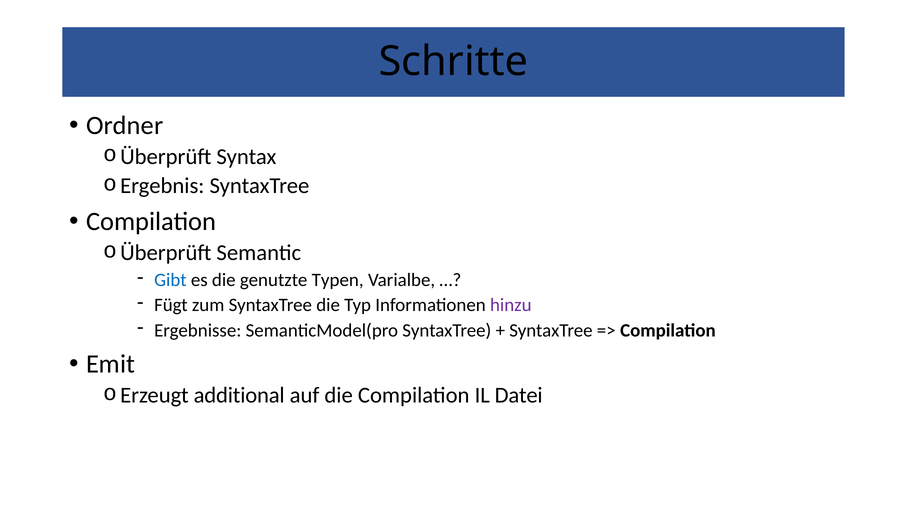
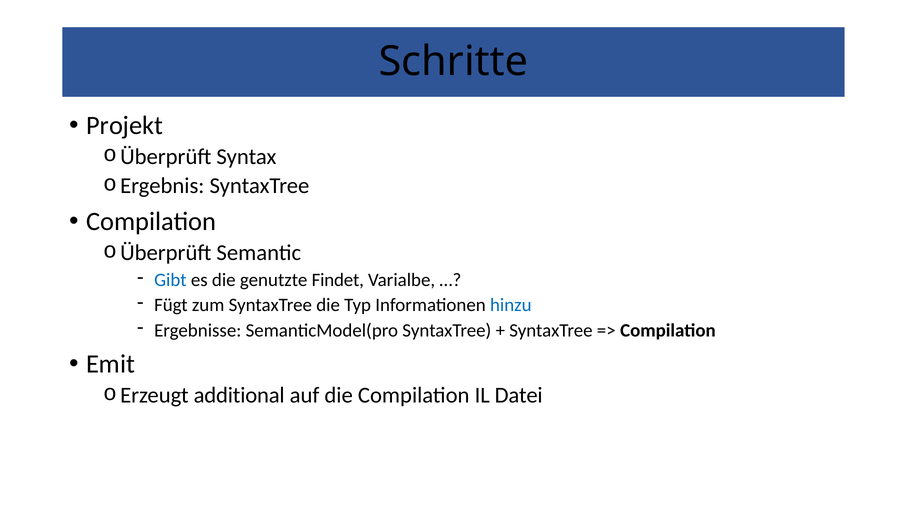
Ordner: Ordner -> Projekt
Typen: Typen -> Findet
hinzu colour: purple -> blue
